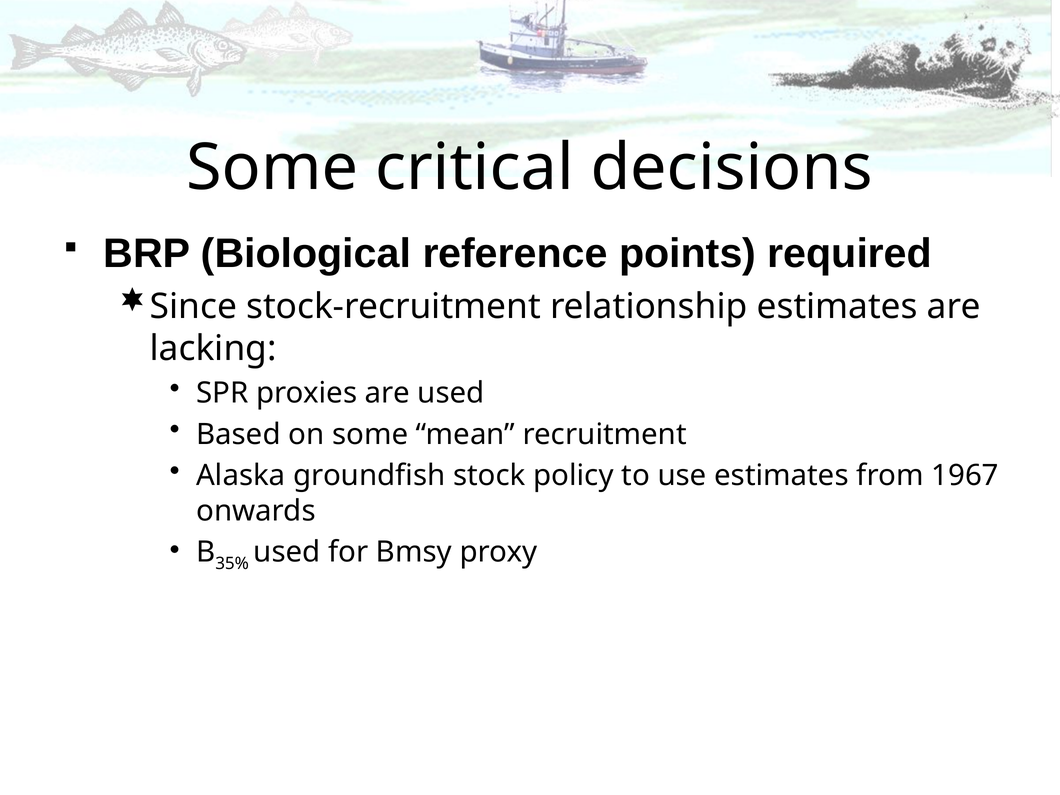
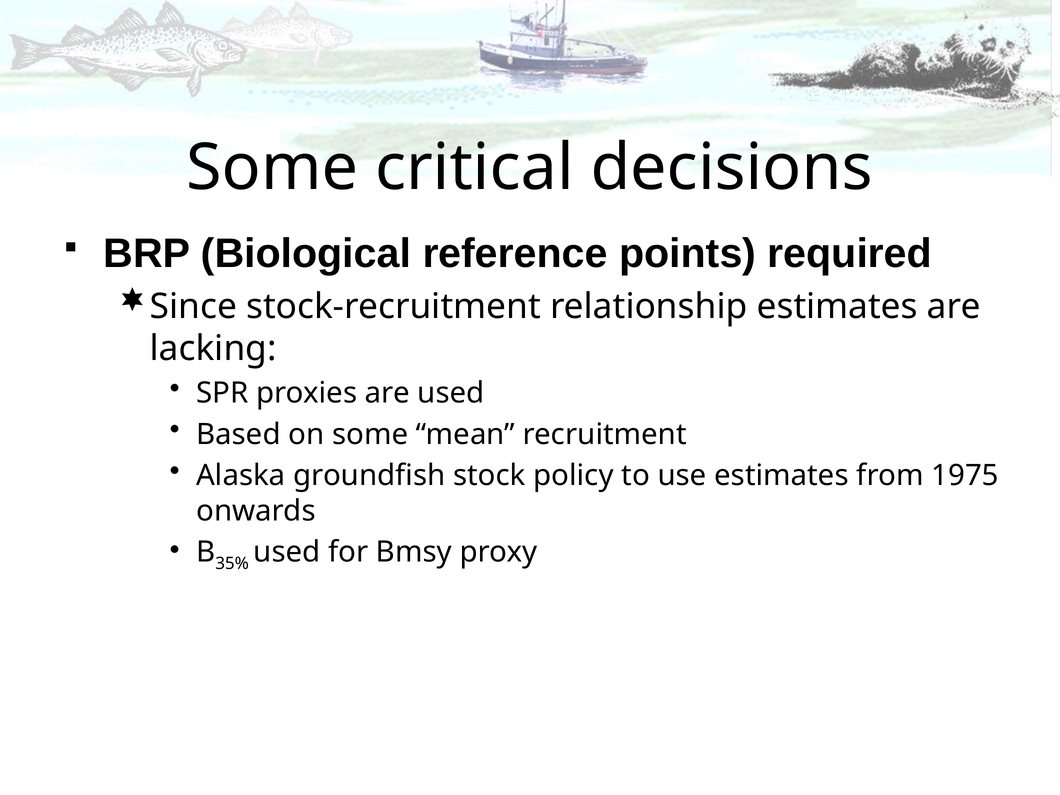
1967: 1967 -> 1975
